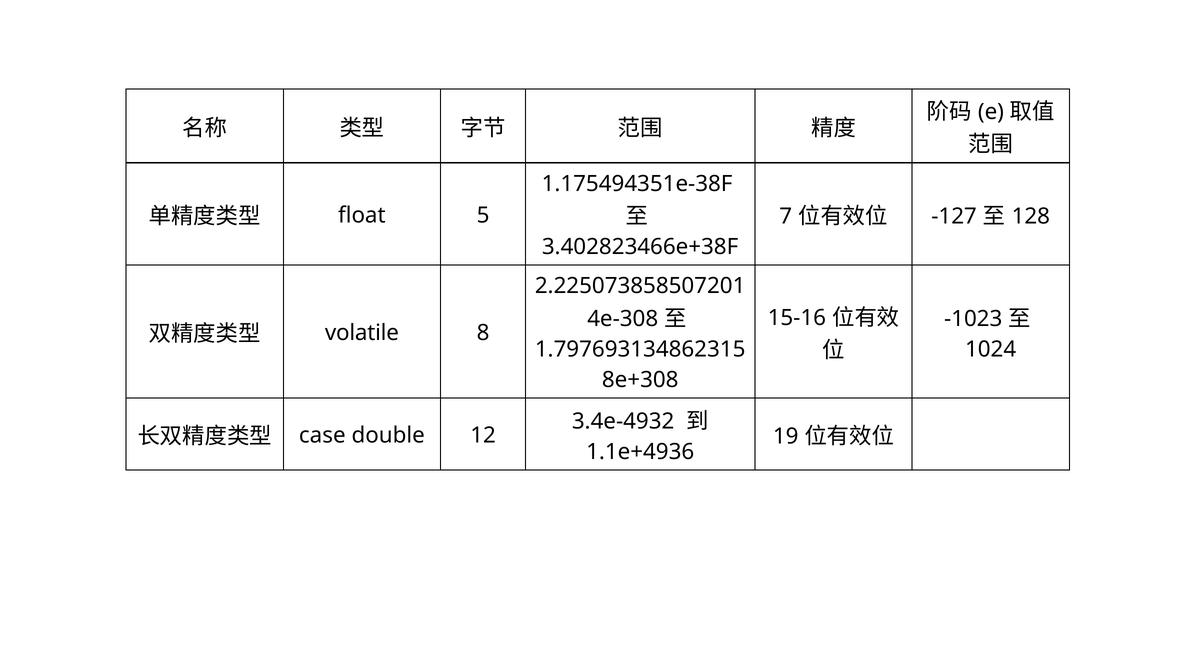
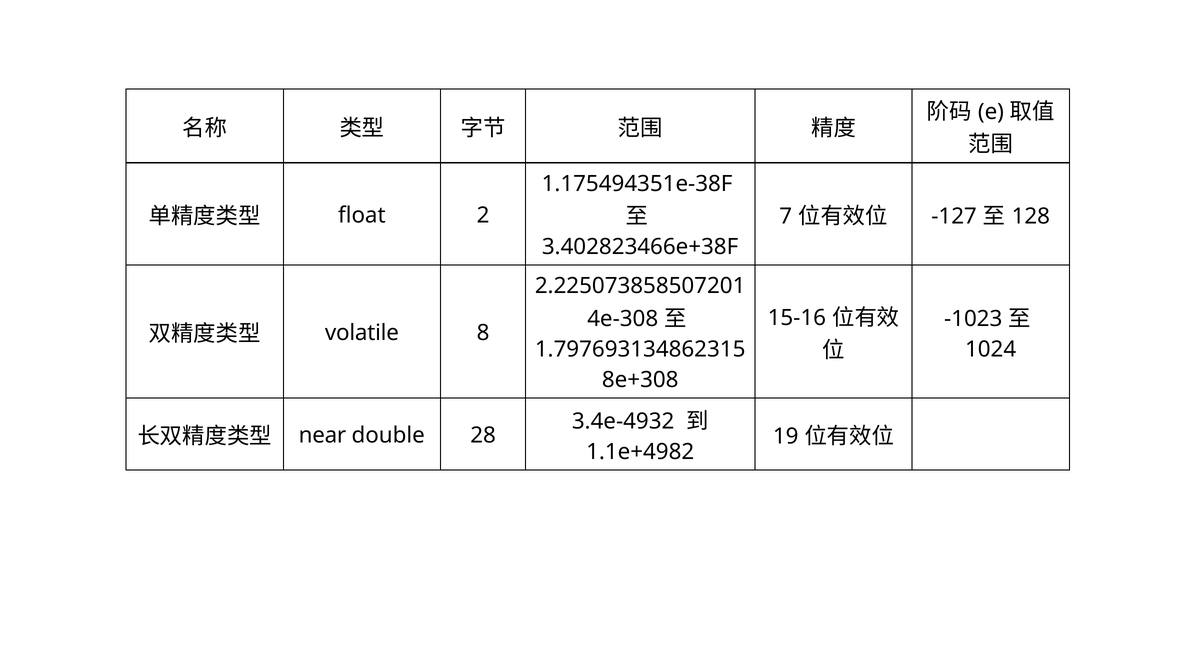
5: 5 -> 2
case: case -> near
12: 12 -> 28
1.1e+4936: 1.1e+4936 -> 1.1e+4982
